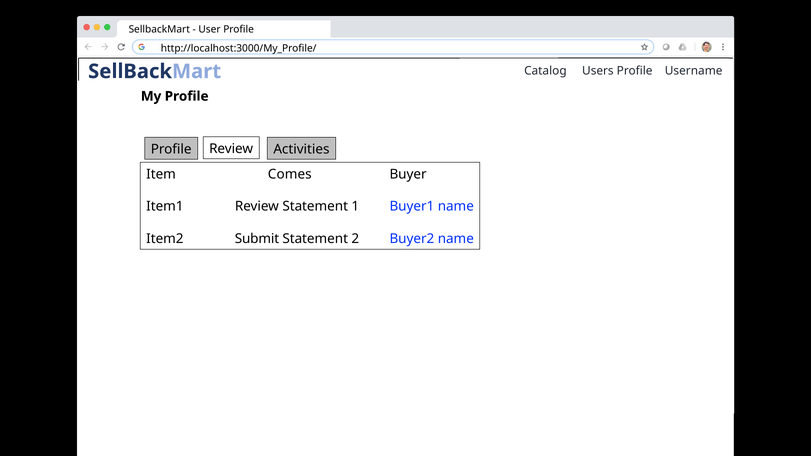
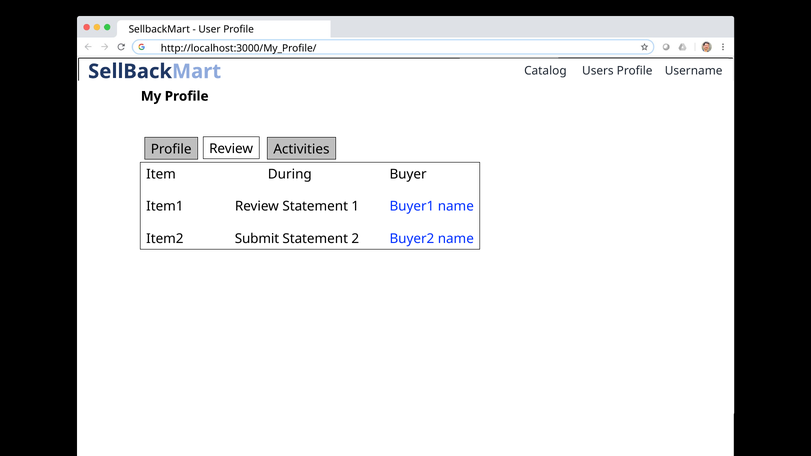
Comes: Comes -> During
